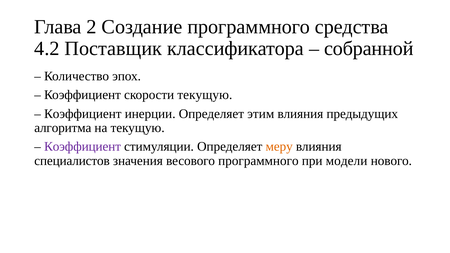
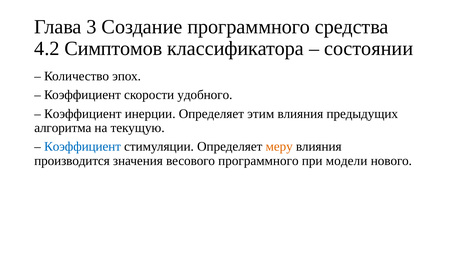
2: 2 -> 3
Поставщик: Поставщик -> Симптомов
собранной: собранной -> состоянии
скорости текущую: текущую -> удобного
Коэффициент at (83, 147) colour: purple -> blue
специалистов: специалистов -> производится
